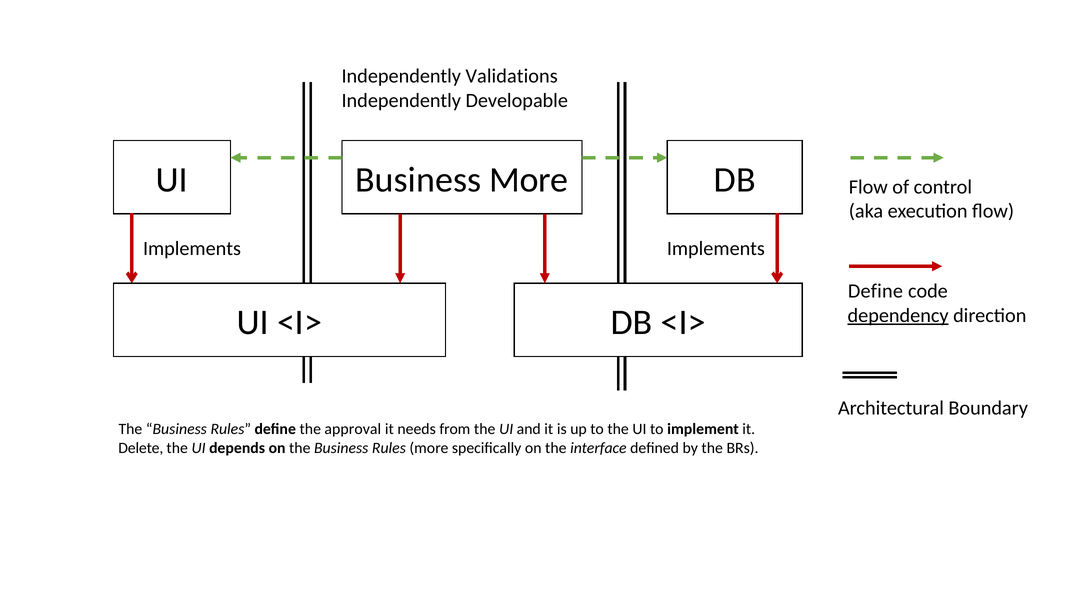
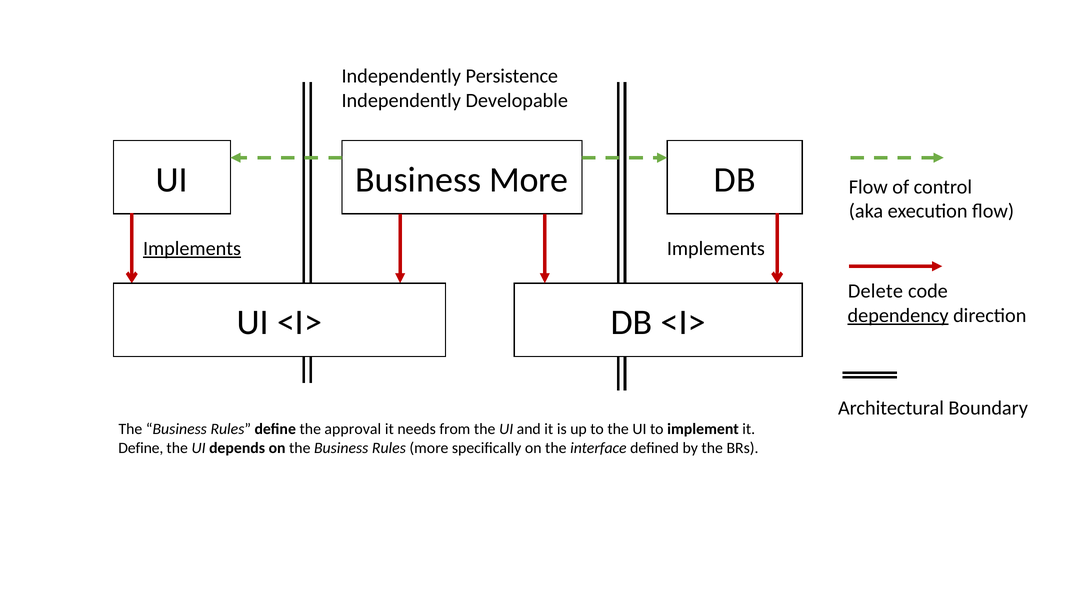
Validations: Validations -> Persistence
Implements at (192, 249) underline: none -> present
Define at (875, 291): Define -> Delete
Delete at (141, 448): Delete -> Define
